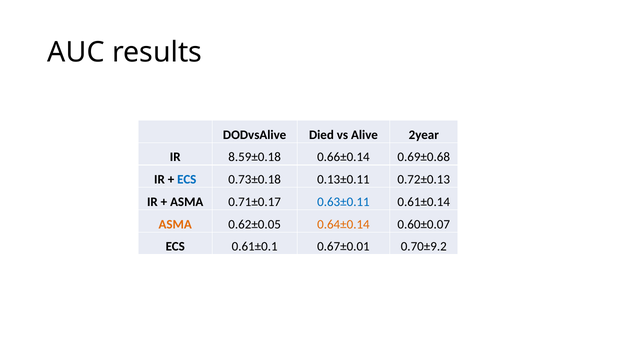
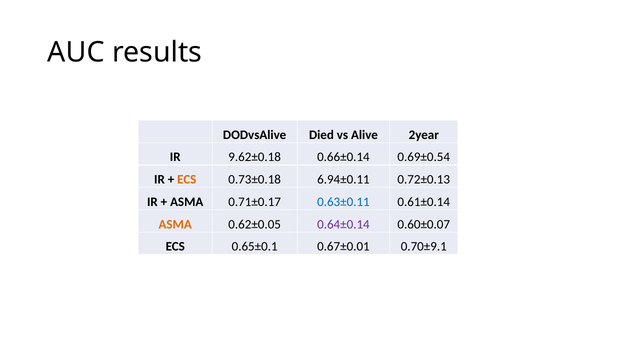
8.59±0.18: 8.59±0.18 -> 9.62±0.18
0.69±0.68: 0.69±0.68 -> 0.69±0.54
ECS at (187, 180) colour: blue -> orange
0.13±0.11: 0.13±0.11 -> 6.94±0.11
0.64±0.14 colour: orange -> purple
0.61±0.1: 0.61±0.1 -> 0.65±0.1
0.70±9.2: 0.70±9.2 -> 0.70±9.1
